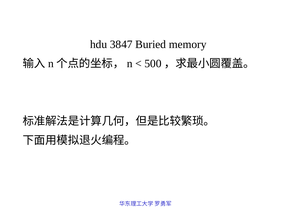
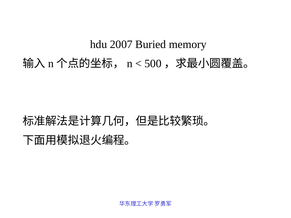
3847: 3847 -> 2007
